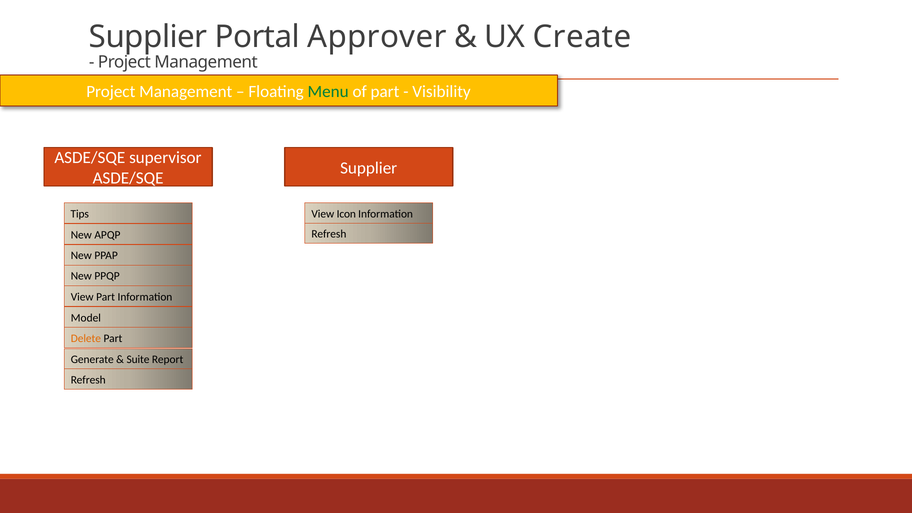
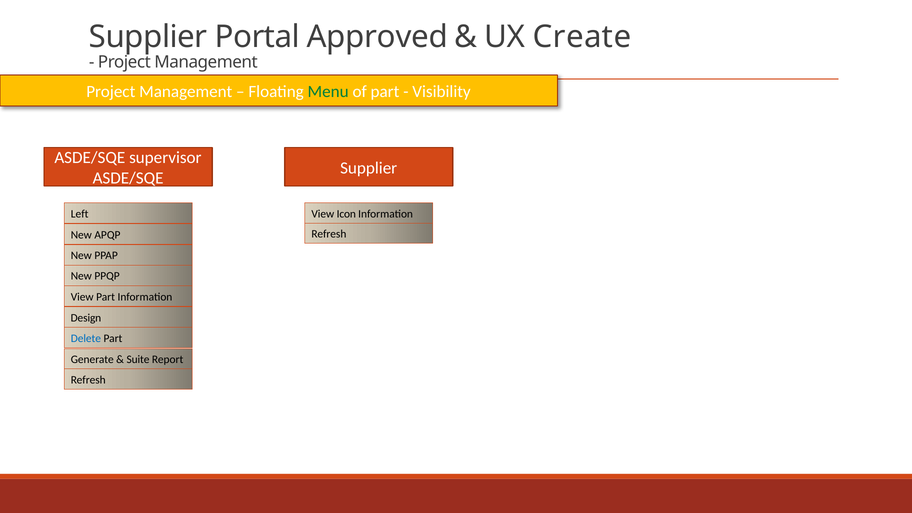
Approver: Approver -> Approved
Tips: Tips -> Left
Model: Model -> Design
Delete colour: orange -> blue
